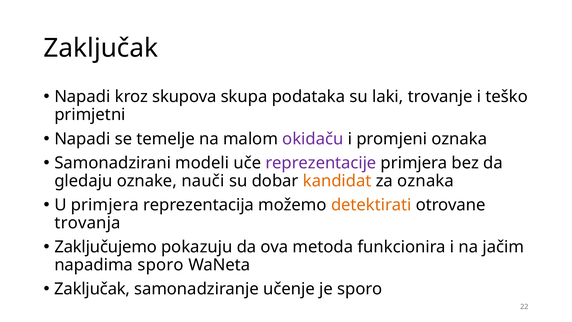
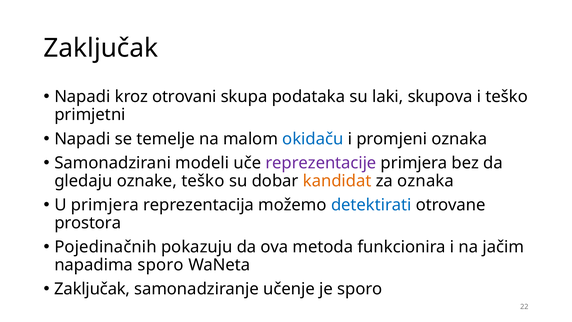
skupova: skupova -> otrovani
trovanje: trovanje -> skupova
okidaču colour: purple -> blue
oznake nauči: nauči -> teško
detektirati colour: orange -> blue
trovanja: trovanja -> prostora
Zaključujemo: Zaključujemo -> Pojedinačnih
